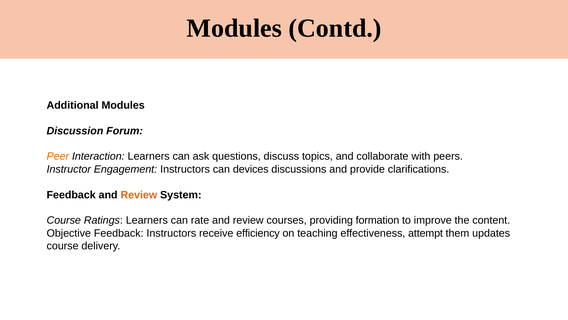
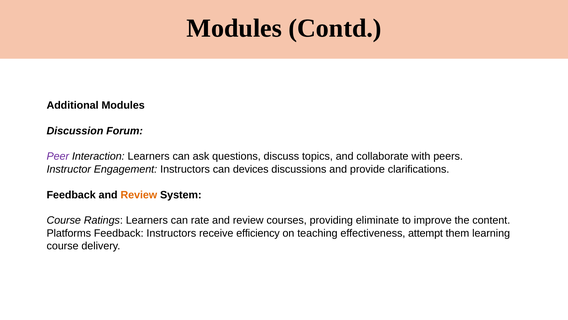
Peer colour: orange -> purple
formation: formation -> eliminate
Objective: Objective -> Platforms
updates: updates -> learning
